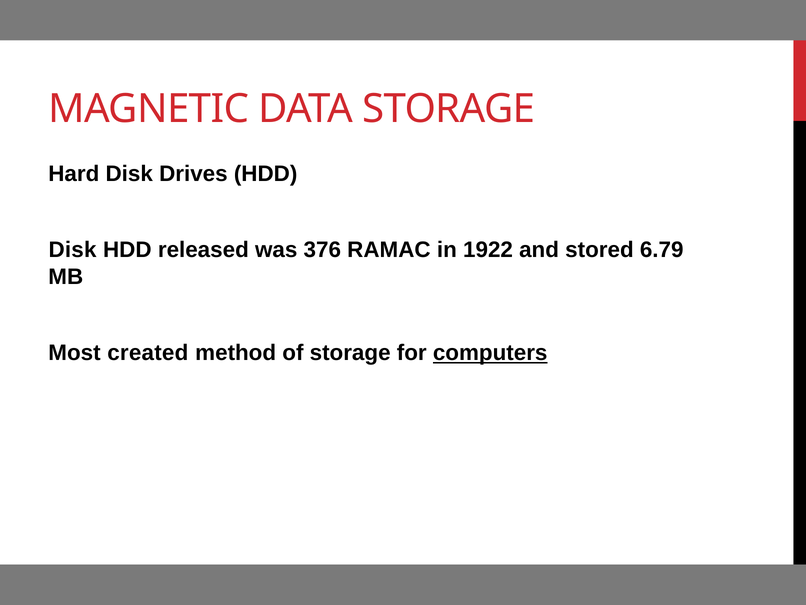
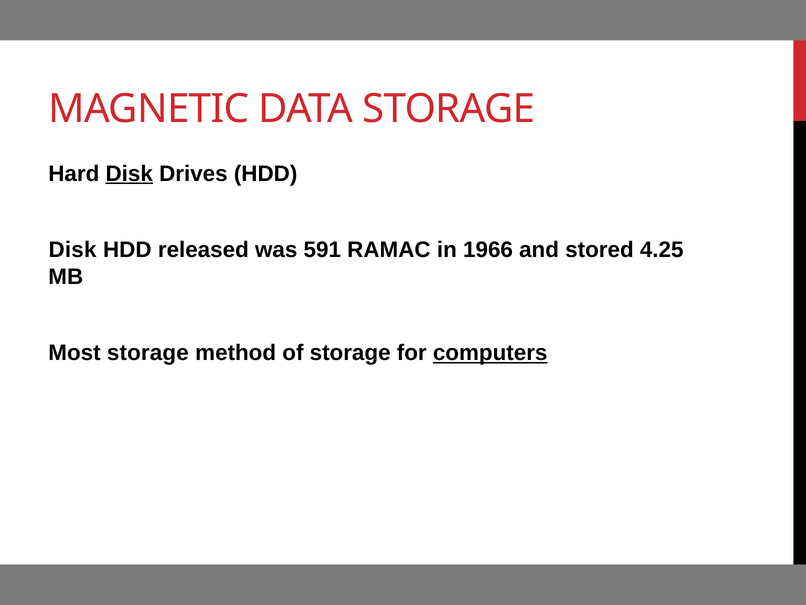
Disk at (129, 174) underline: none -> present
376: 376 -> 591
1922: 1922 -> 1966
6.79: 6.79 -> 4.25
Most created: created -> storage
